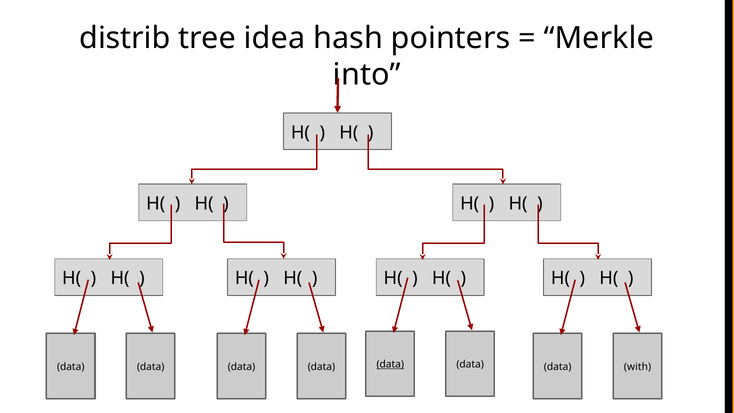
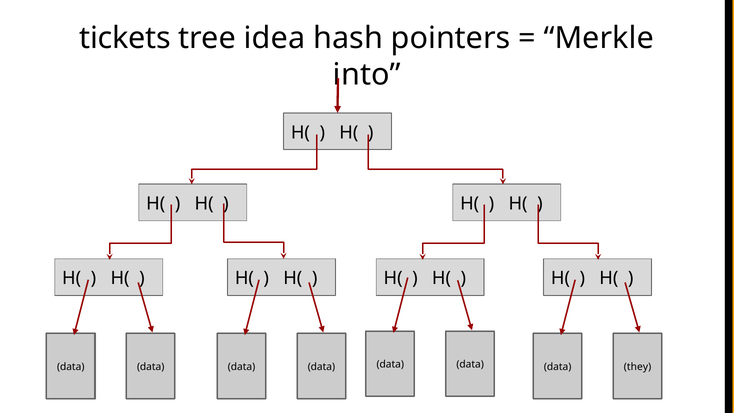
distrib: distrib -> tickets
data at (390, 364) underline: present -> none
with: with -> they
